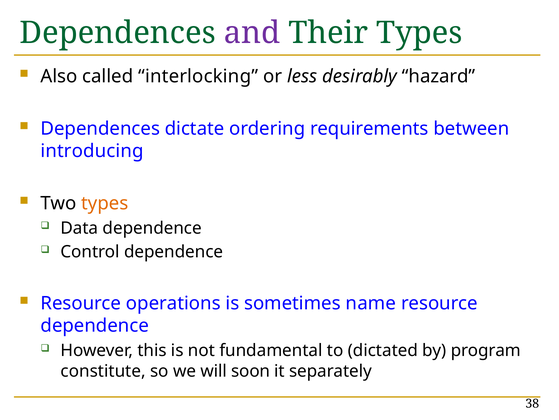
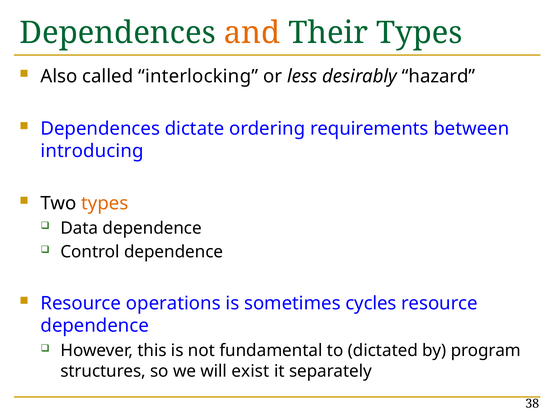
and colour: purple -> orange
name: name -> cycles
constitute: constitute -> structures
soon: soon -> exist
